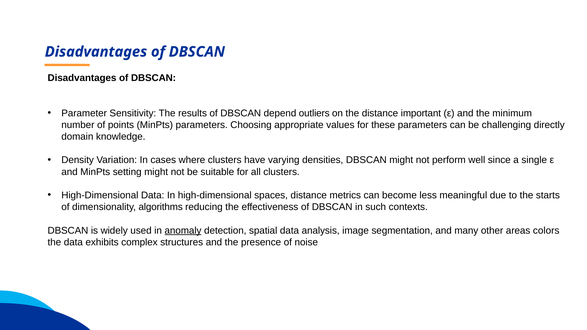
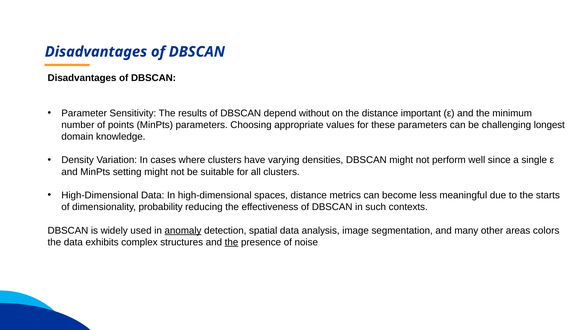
outliers: outliers -> without
directly: directly -> longest
algorithms: algorithms -> probability
the at (232, 242) underline: none -> present
